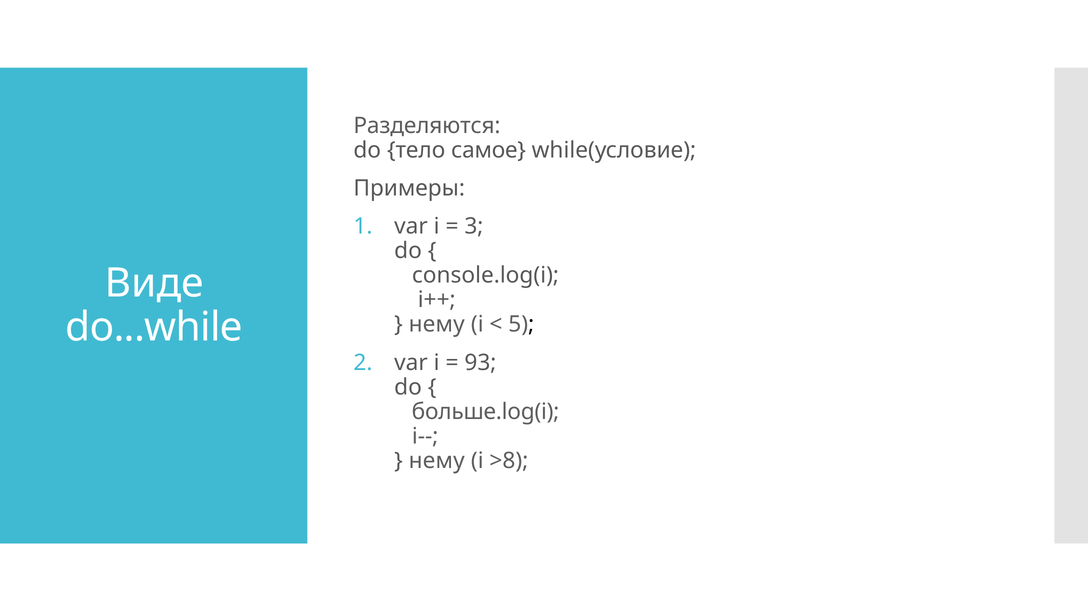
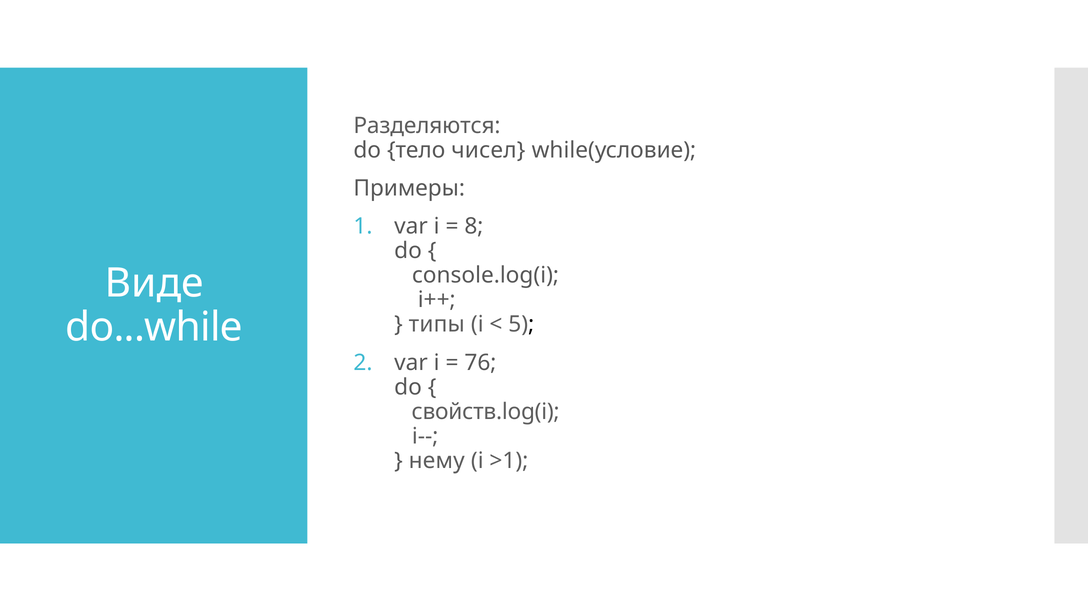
самое: самое -> чисел
3: 3 -> 8
нему at (437, 325): нему -> типы
93: 93 -> 76
больше.log(i: больше.log(i -> свойств.log(i
>8: >8 -> >1
